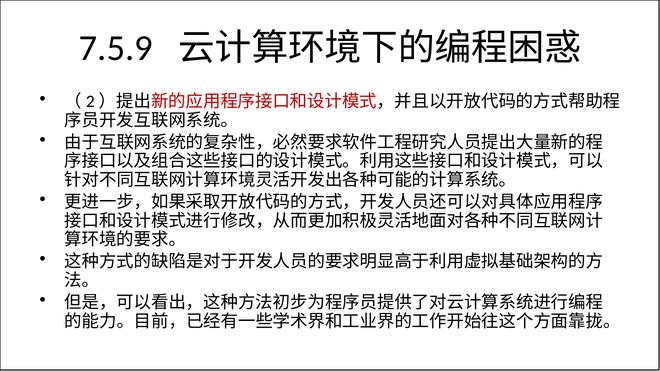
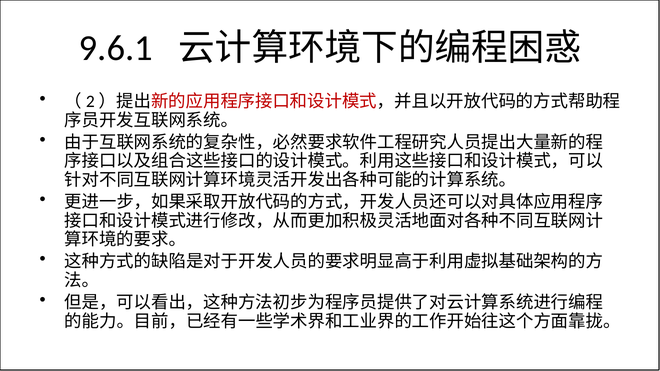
7.5.9: 7.5.9 -> 9.6.1
